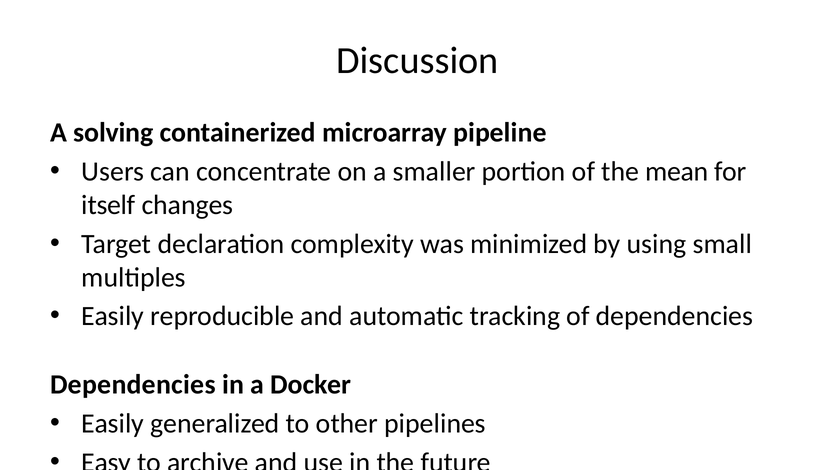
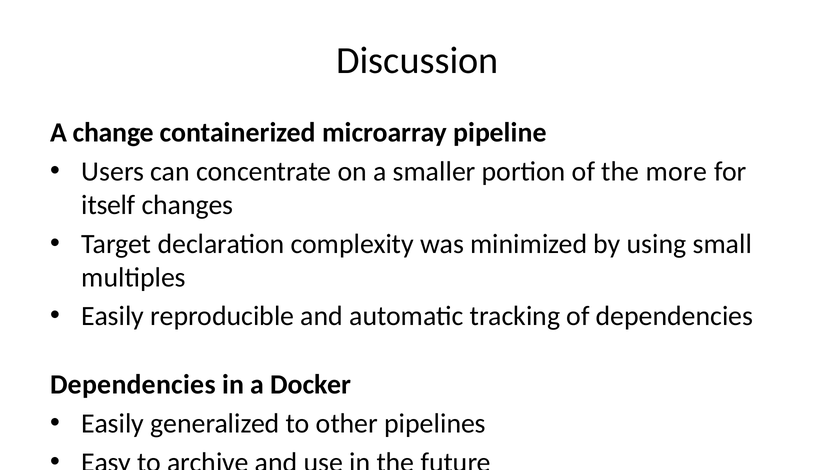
A solving: solving -> change
mean: mean -> more
